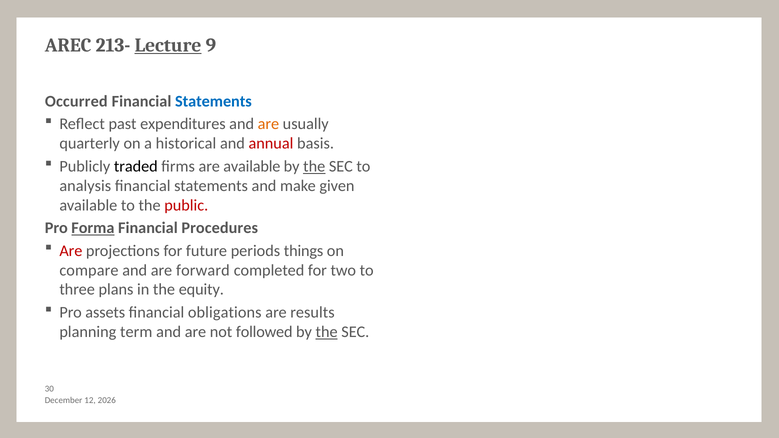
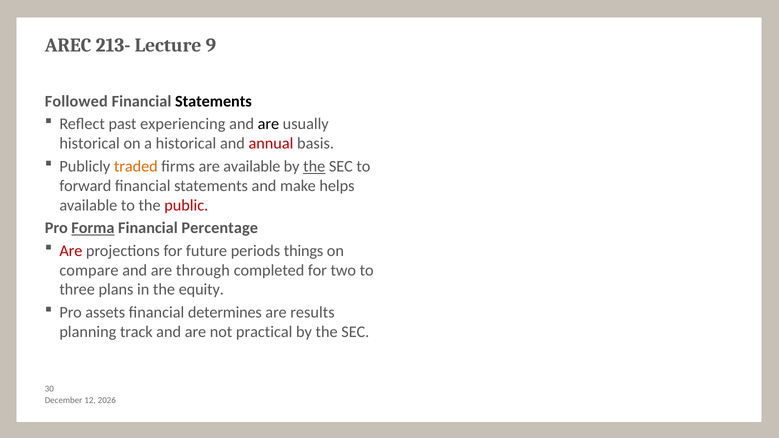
Lecture underline: present -> none
Occurred: Occurred -> Followed
Statements at (213, 101) colour: blue -> black
expenditures: expenditures -> experiencing
are at (268, 124) colour: orange -> black
quarterly at (90, 144): quarterly -> historical
traded colour: black -> orange
analysis: analysis -> forward
given: given -> helps
Procedures: Procedures -> Percentage
forward: forward -> through
obligations: obligations -> determines
term: term -> track
followed: followed -> practical
the at (327, 332) underline: present -> none
